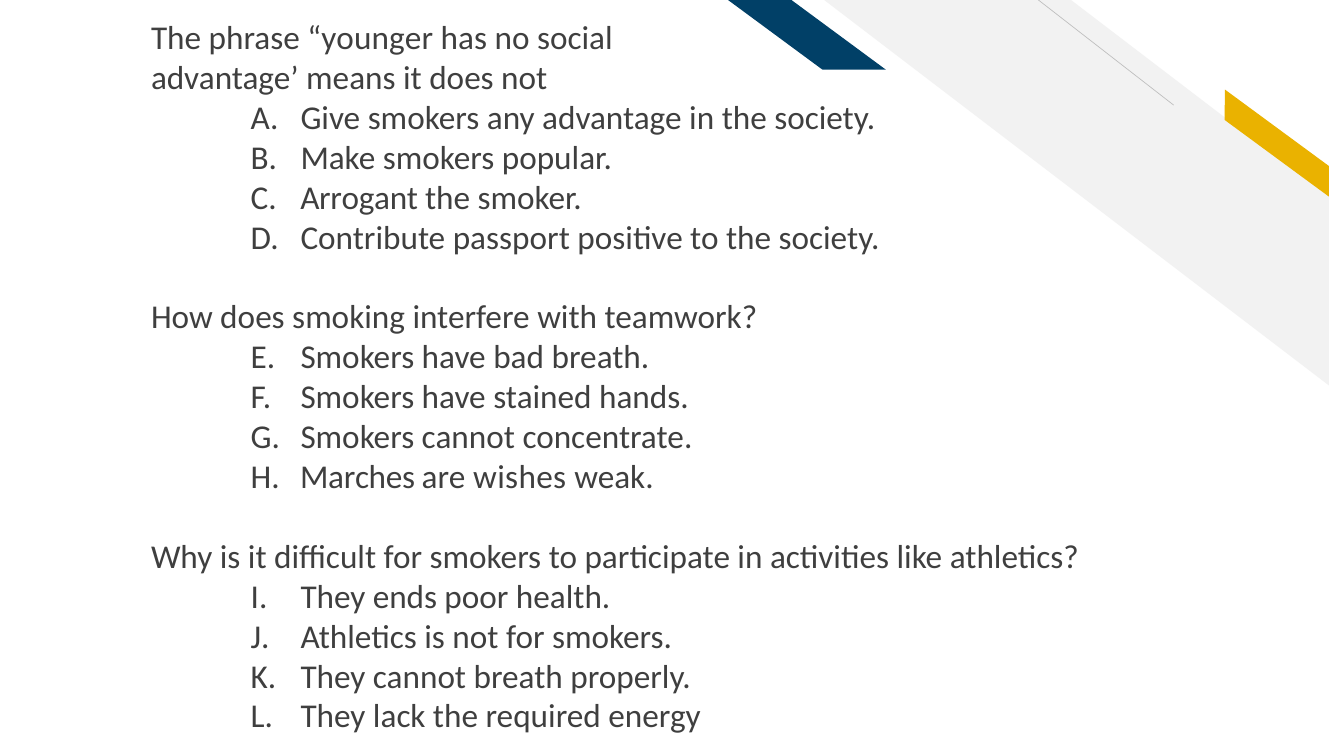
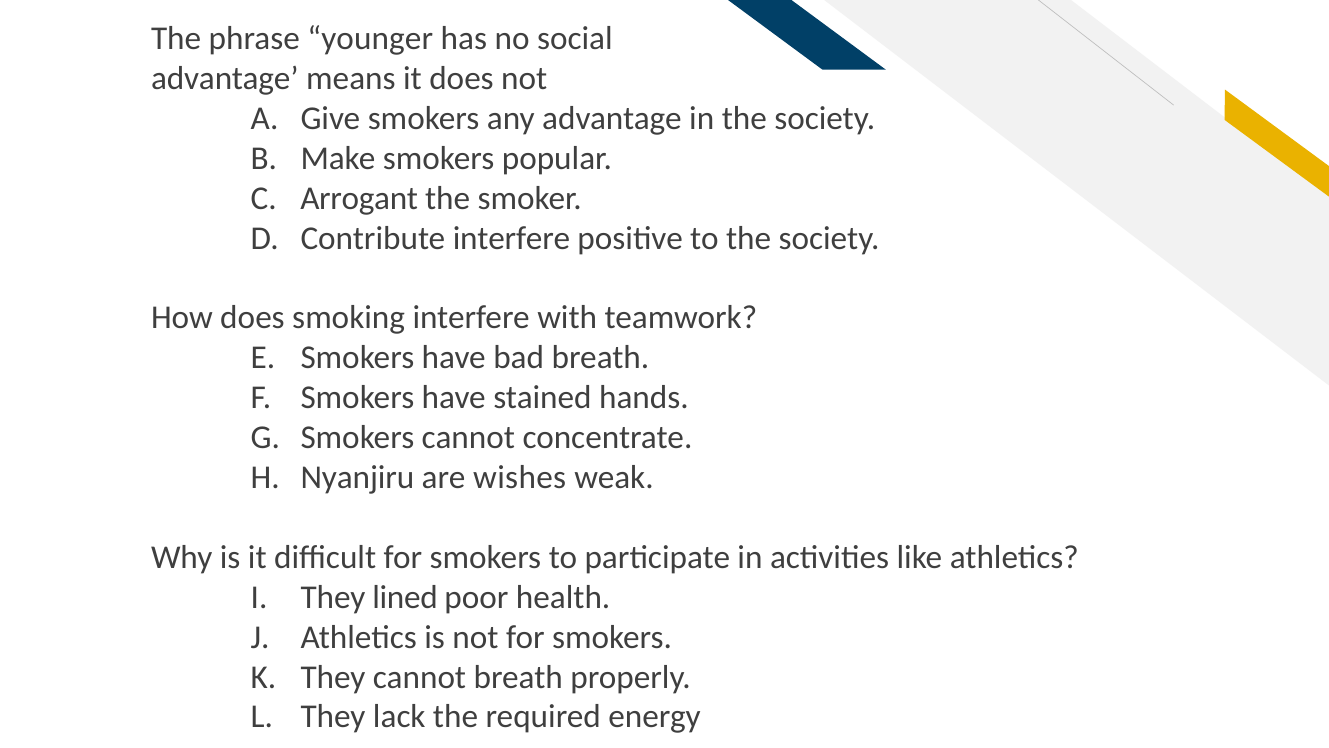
Contribute passport: passport -> interfere
Marches: Marches -> Nyanjiru
ends: ends -> lined
